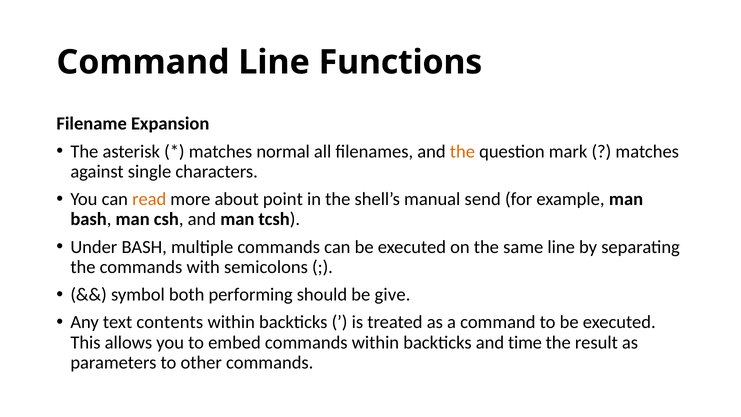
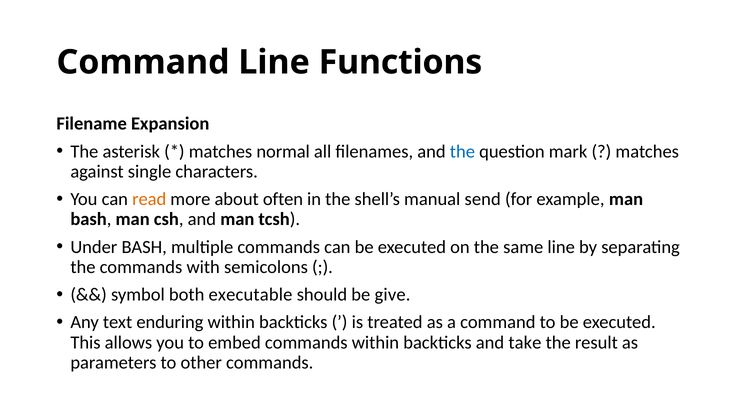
the at (462, 151) colour: orange -> blue
point: point -> often
performing: performing -> executable
contents: contents -> enduring
time: time -> take
